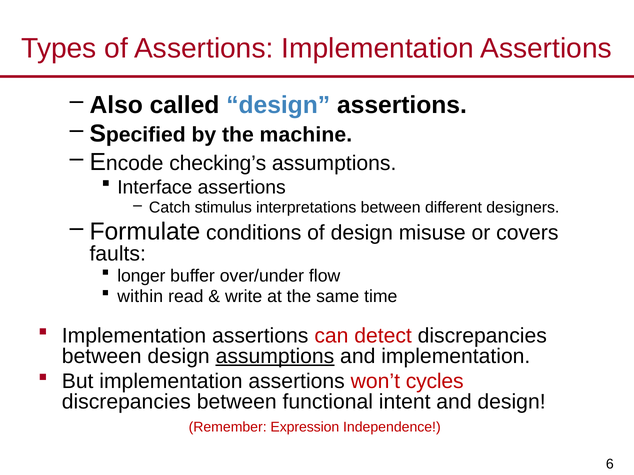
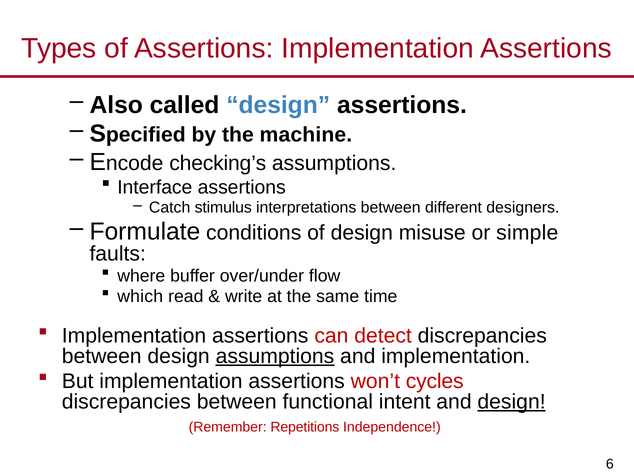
covers: covers -> simple
longer: longer -> where
within: within -> which
design at (512, 402) underline: none -> present
Expression: Expression -> Repetitions
